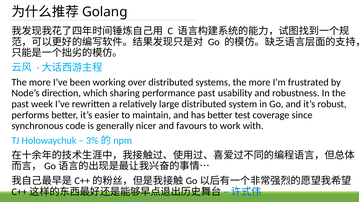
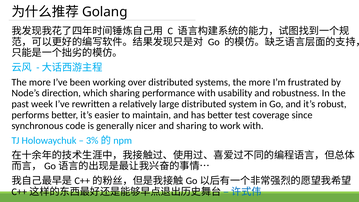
performance past: past -> with
and favours: favours -> sharing
